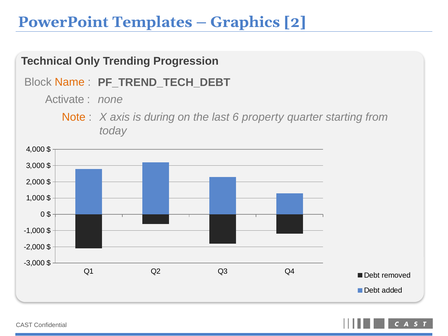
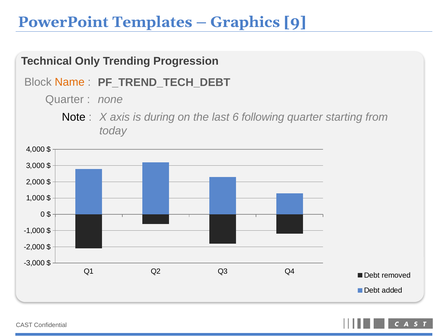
2: 2 -> 9
Activate at (65, 100): Activate -> Quarter
Note colour: orange -> black
property: property -> following
